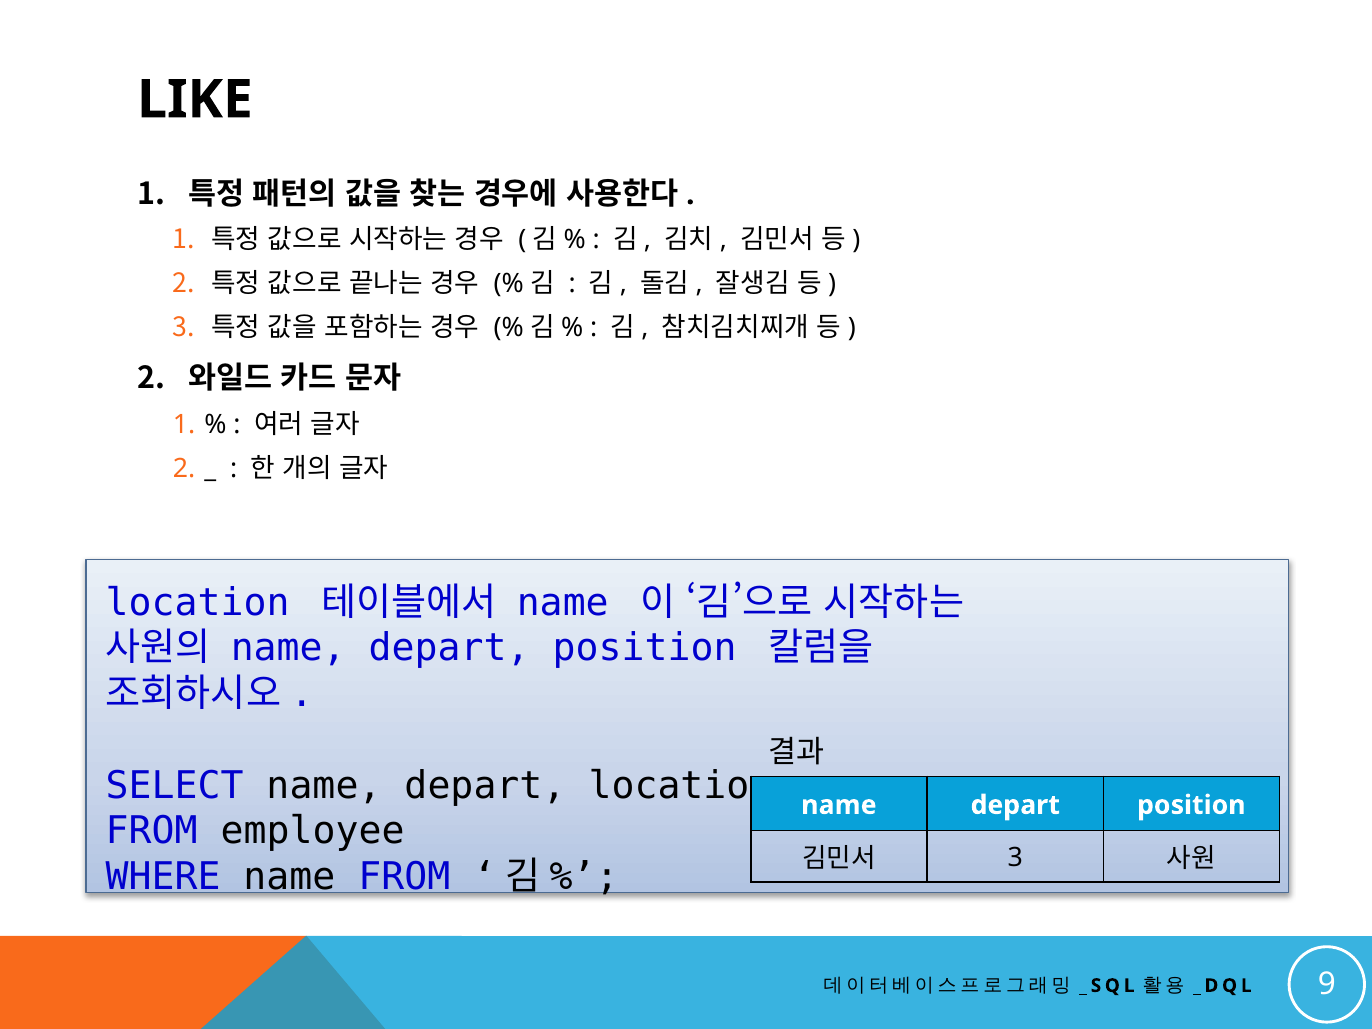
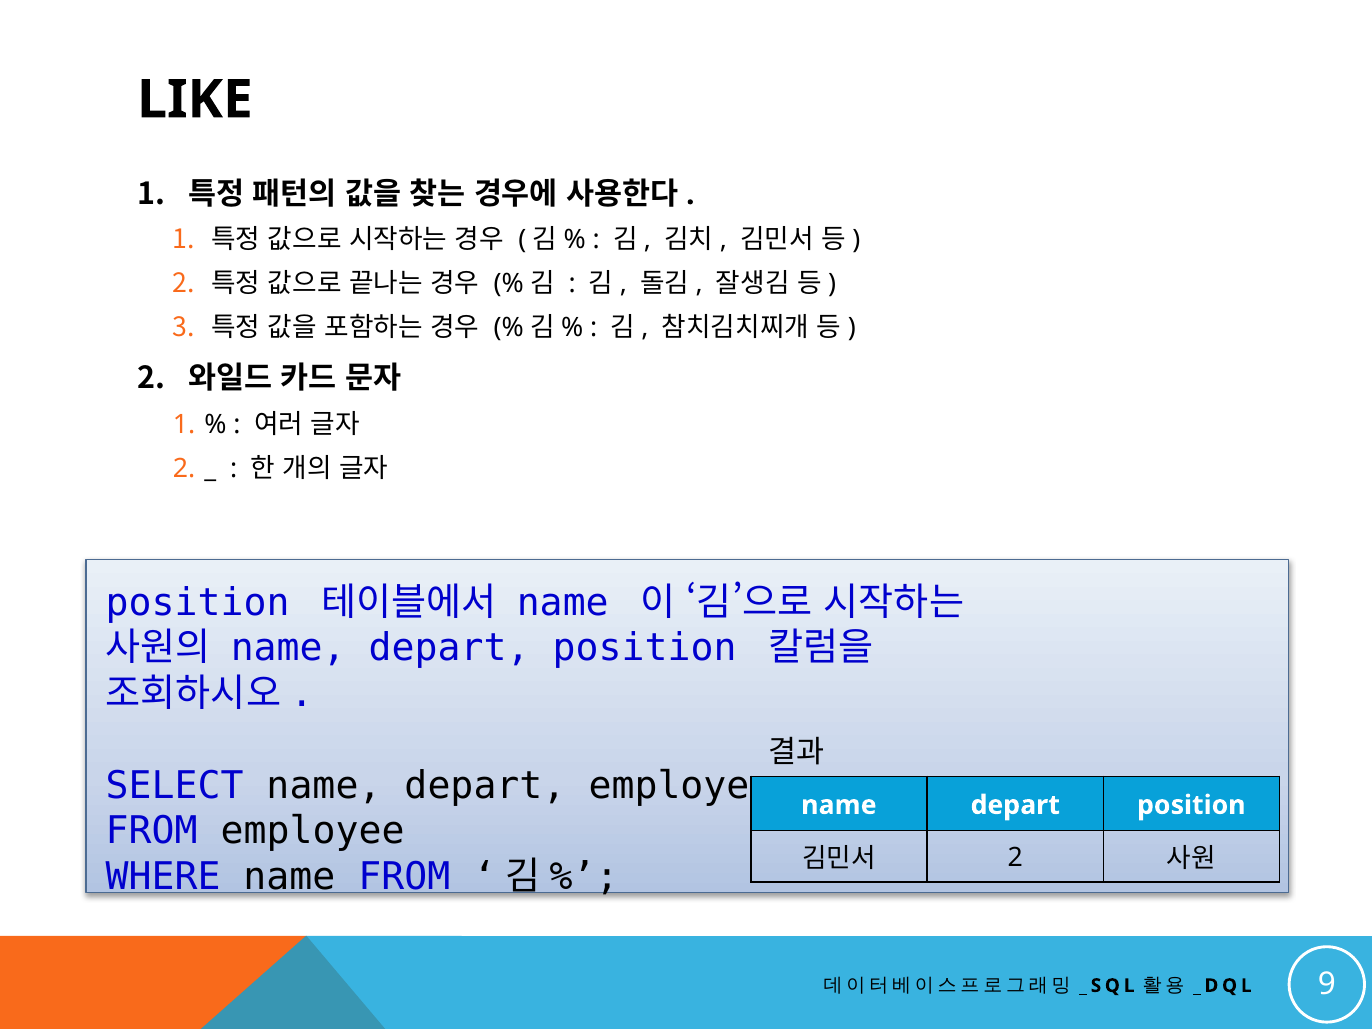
location at (198, 603): location -> position
depart location: location -> employee
3 at (1015, 857): 3 -> 2
